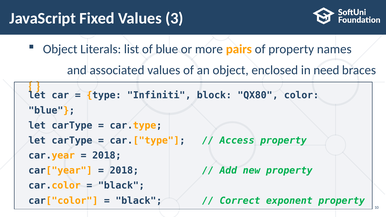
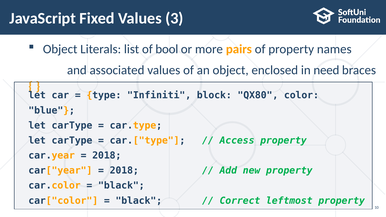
of blue: blue -> bool
exponent: exponent -> leftmost
